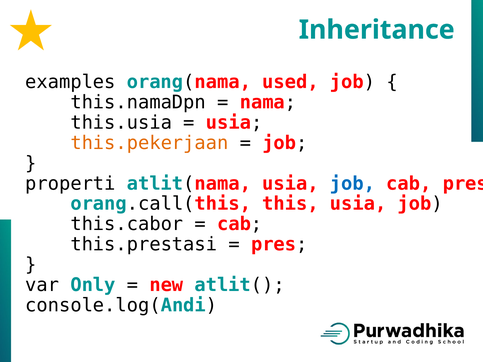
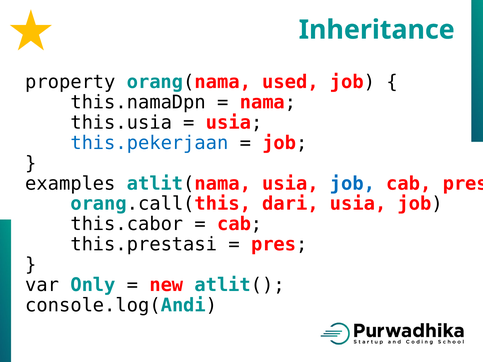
examples: examples -> property
this.pekerjaan colour: orange -> blue
properti: properti -> examples
this: this -> dari
